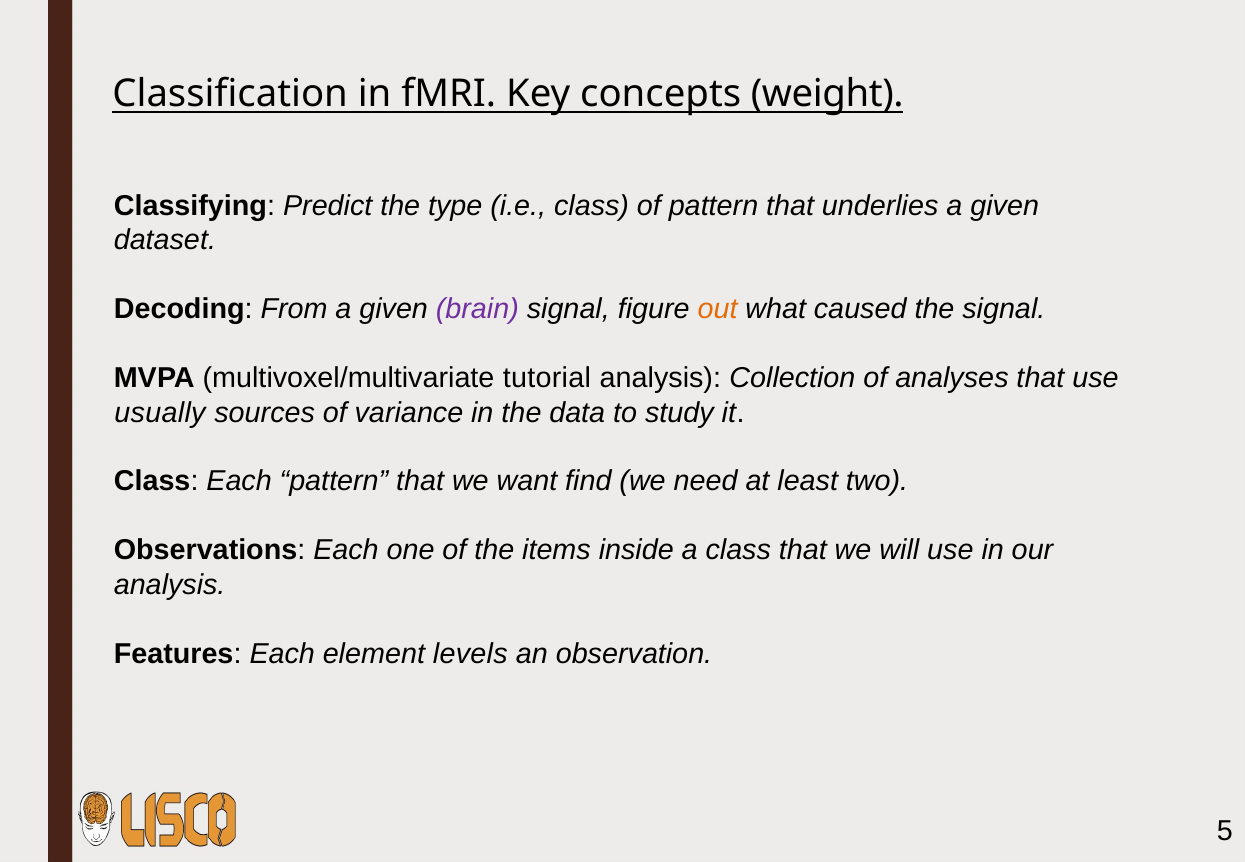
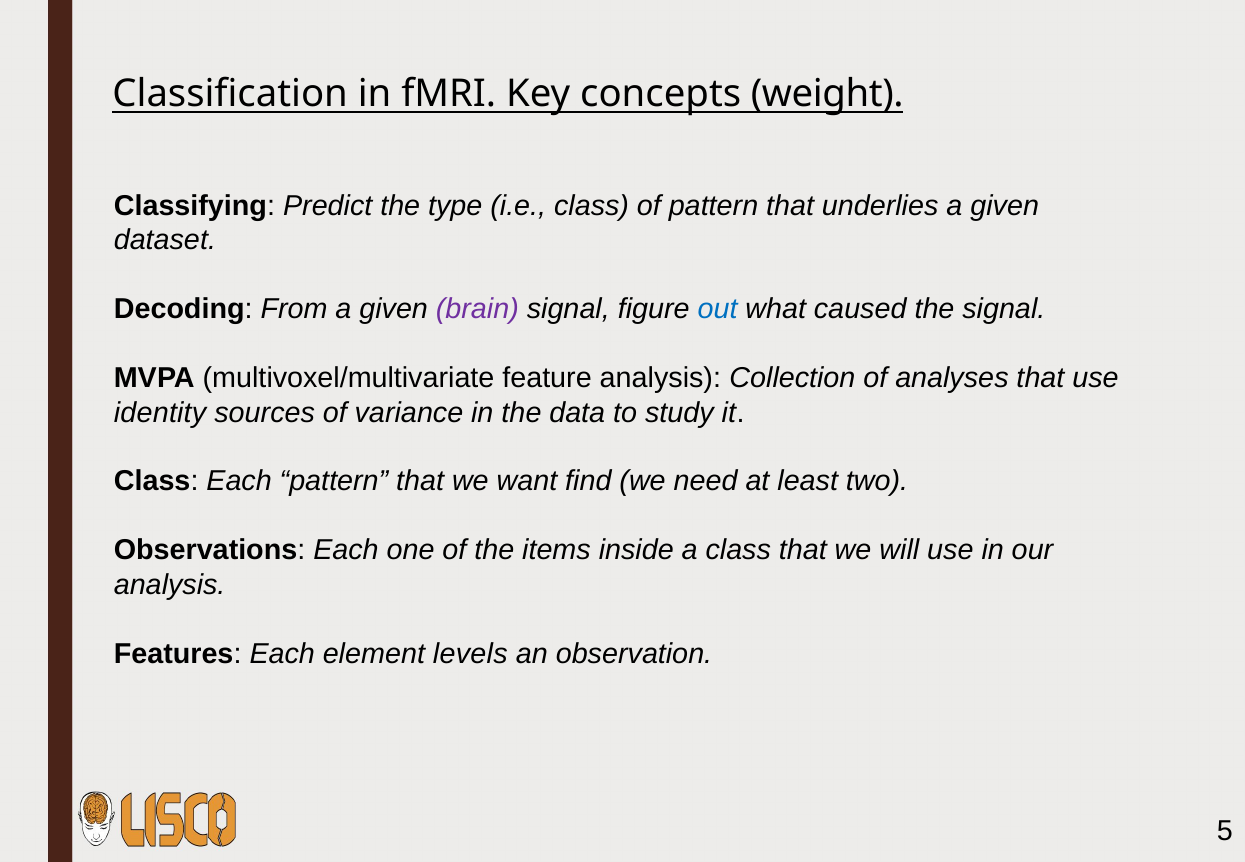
out colour: orange -> blue
tutorial: tutorial -> feature
usually: usually -> identity
